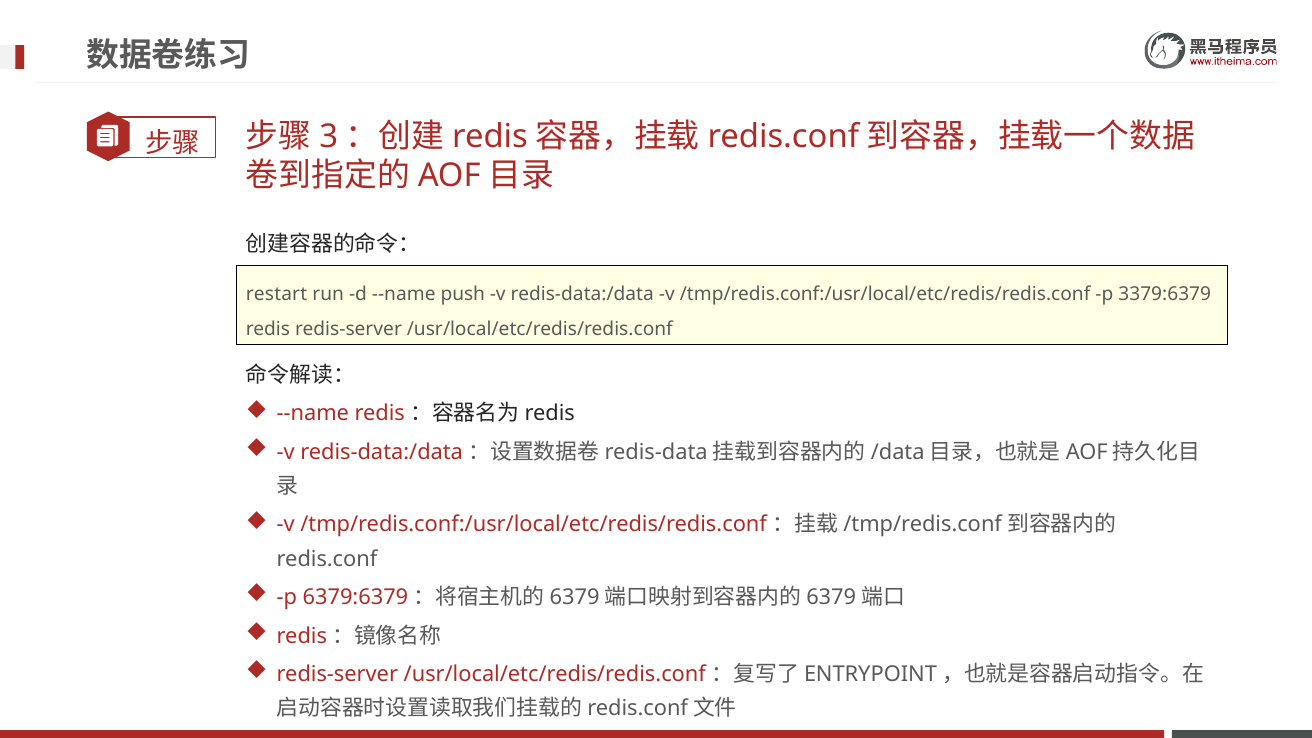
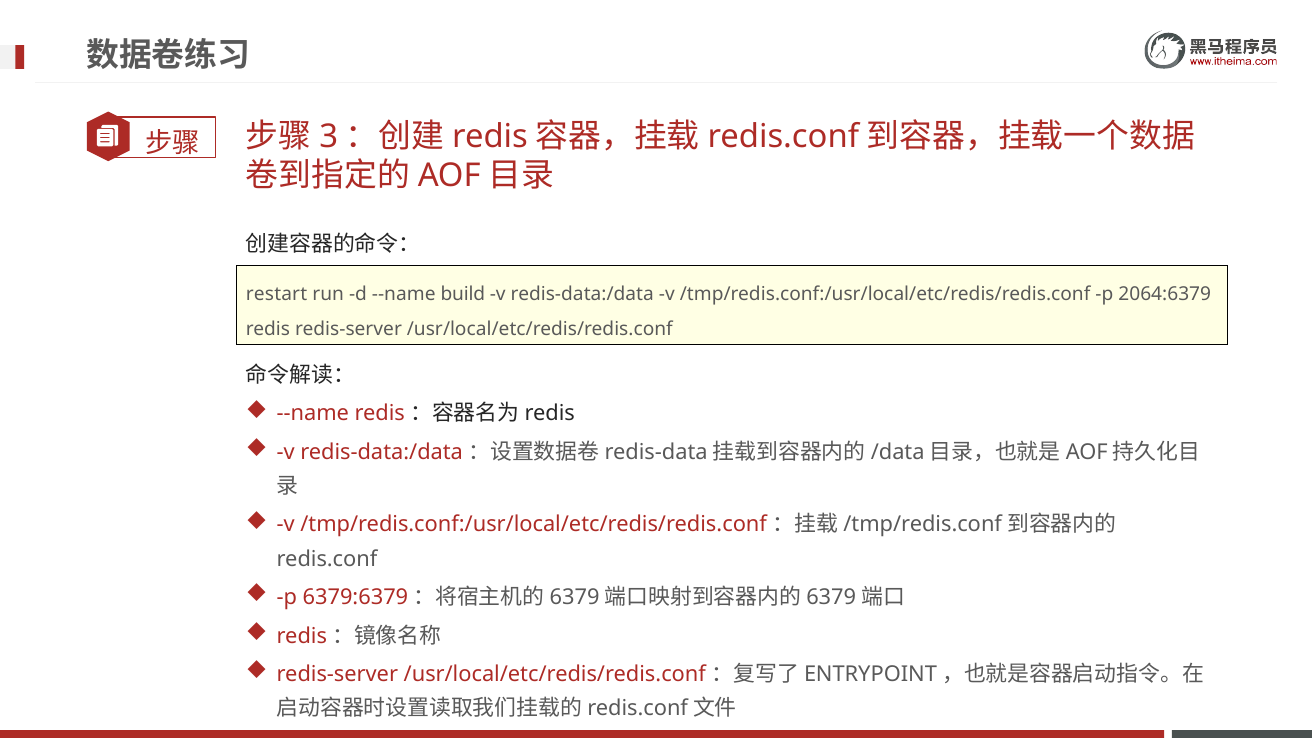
push: push -> build
3379:6379: 3379:6379 -> 2064:6379
